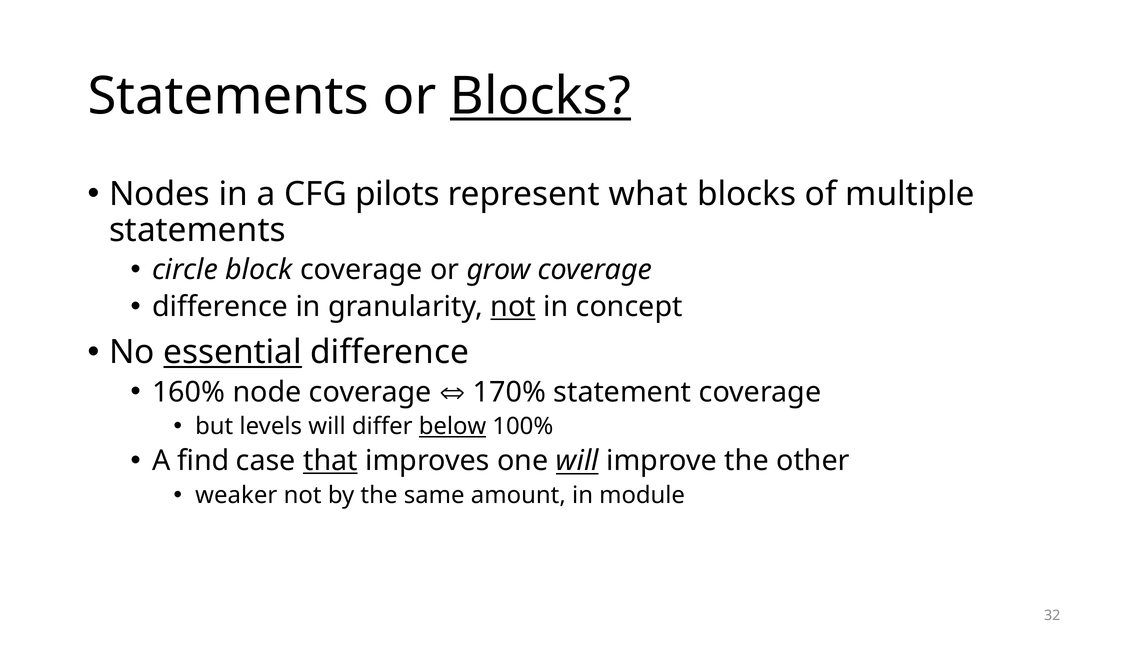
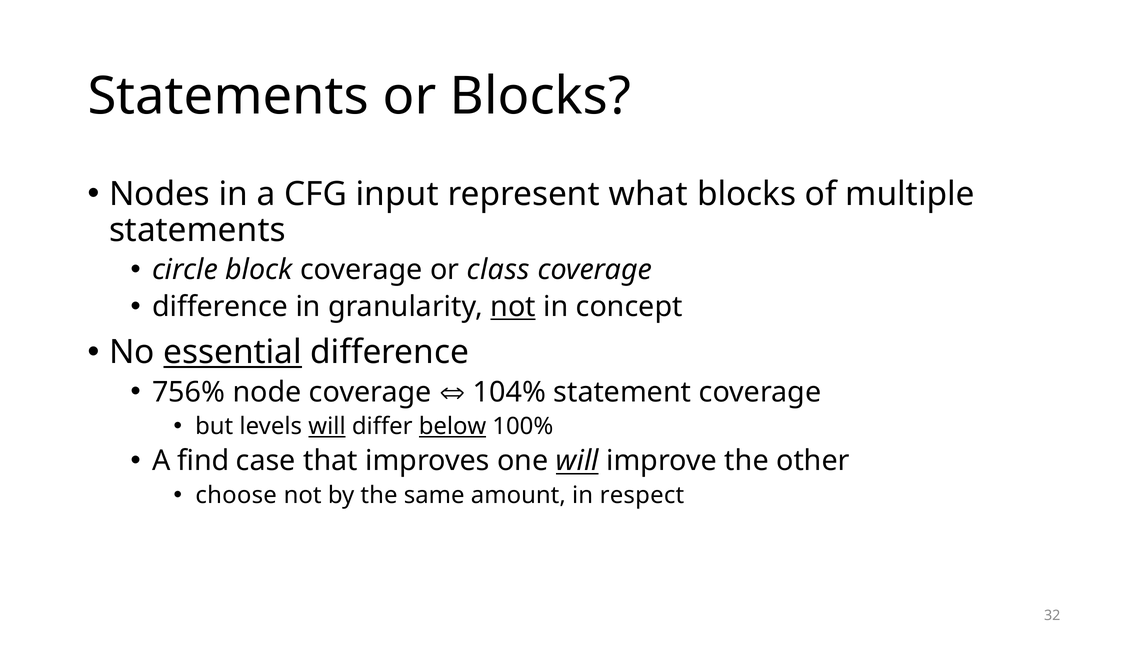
Blocks at (540, 96) underline: present -> none
pilots: pilots -> input
grow: grow -> class
160%: 160% -> 756%
170%: 170% -> 104%
will at (327, 426) underline: none -> present
that underline: present -> none
weaker: weaker -> choose
module: module -> respect
